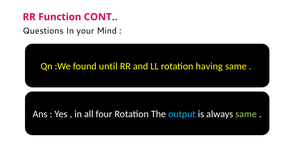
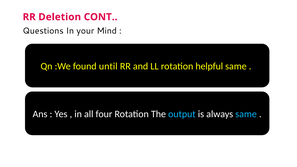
Function: Function -> Deletion
having: having -> helpful
same at (246, 114) colour: light green -> light blue
